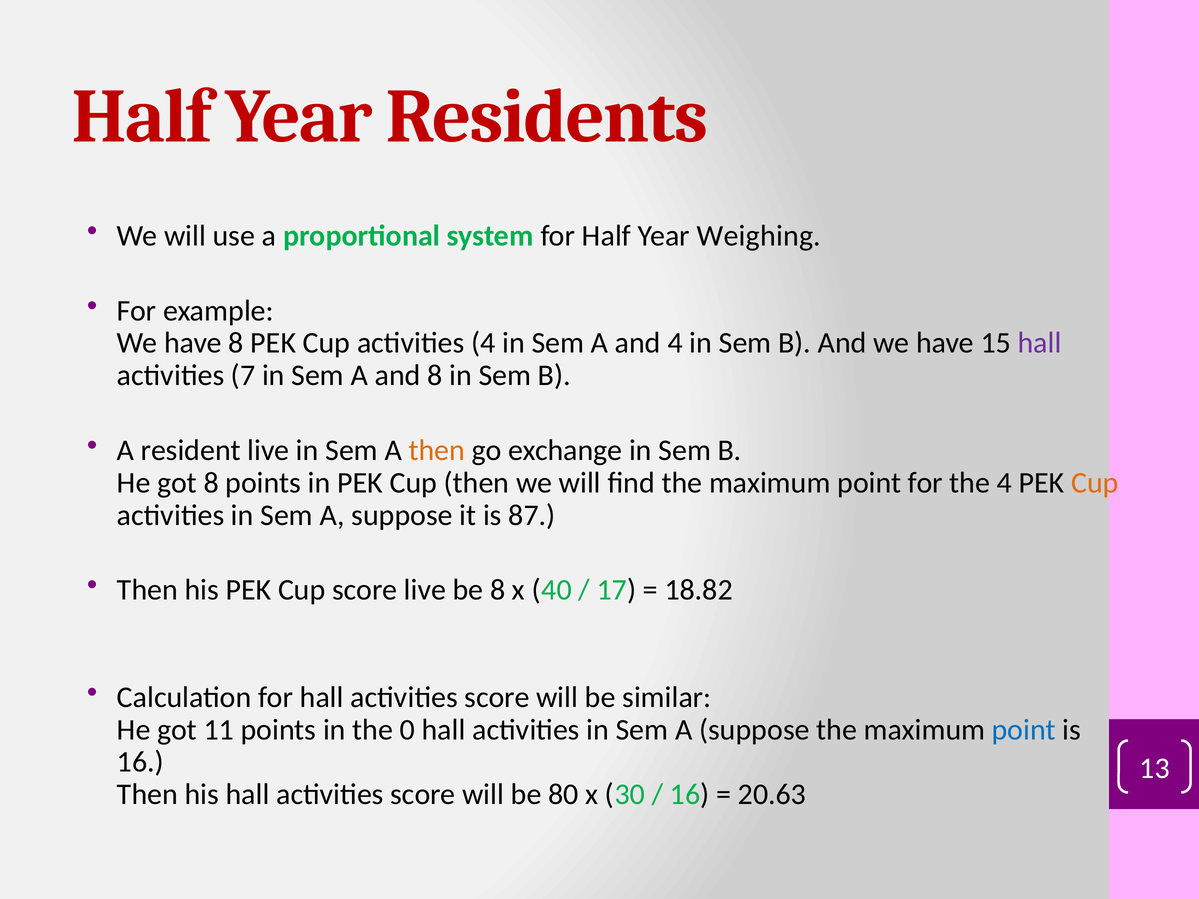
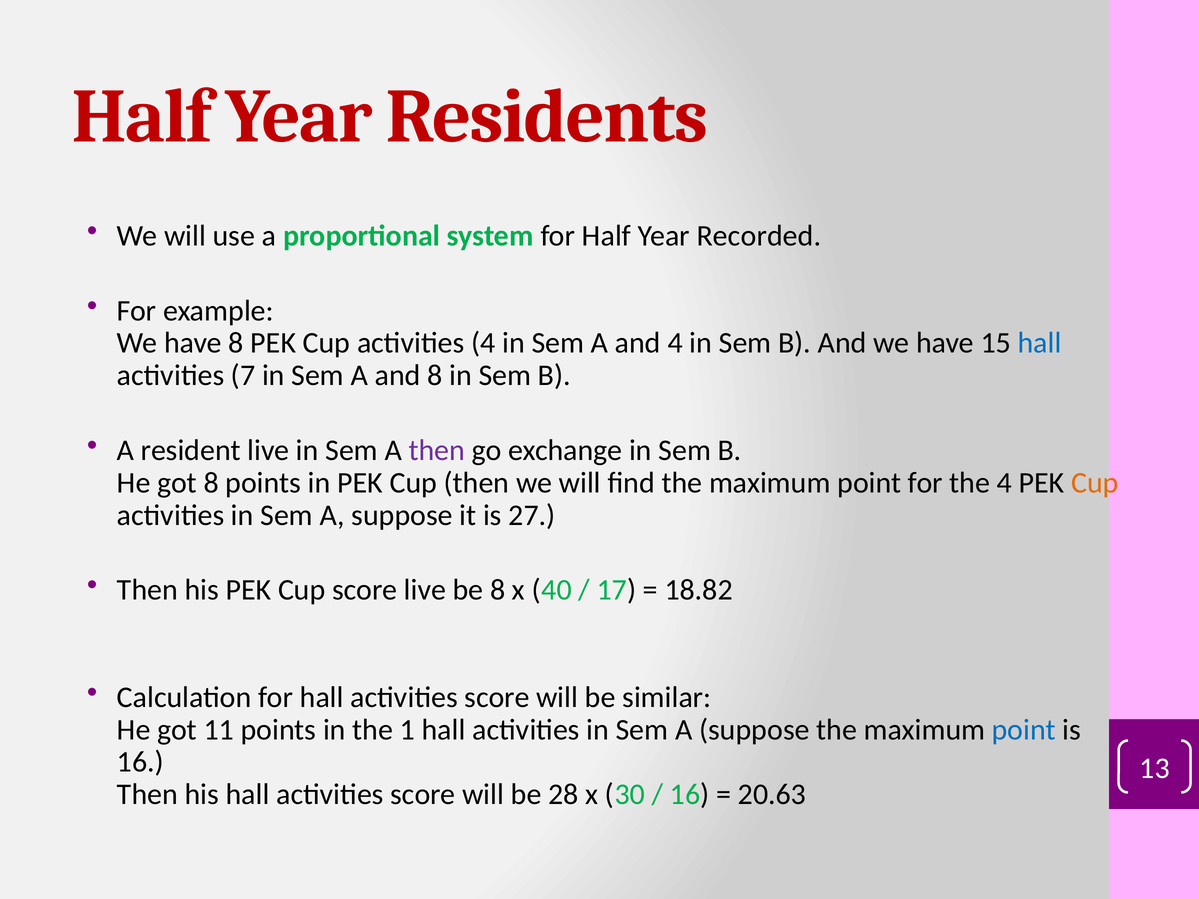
Weighing: Weighing -> Recorded
hall at (1040, 343) colour: purple -> blue
then at (437, 450) colour: orange -> purple
87: 87 -> 27
0: 0 -> 1
80: 80 -> 28
